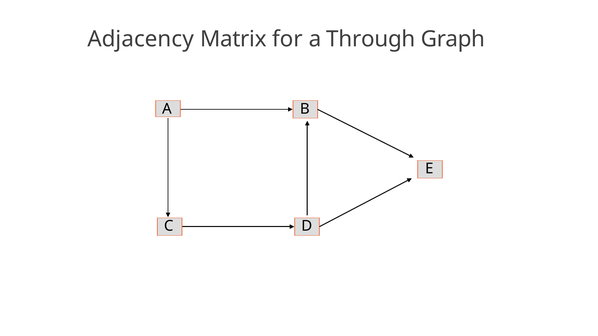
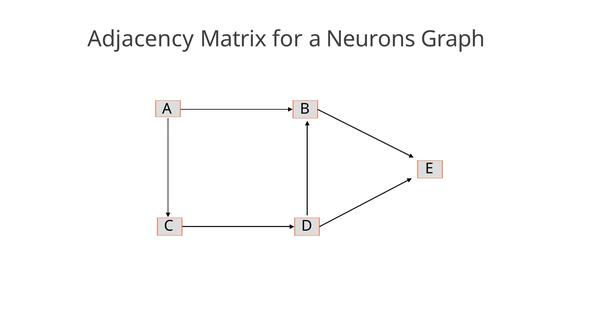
Through: Through -> Neurons
